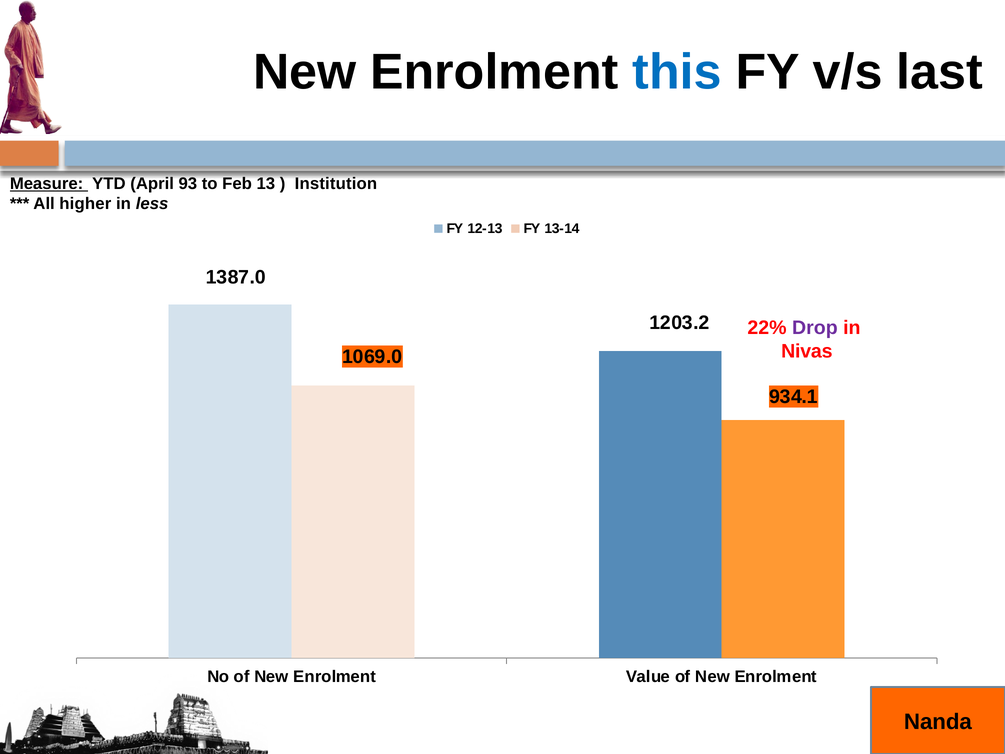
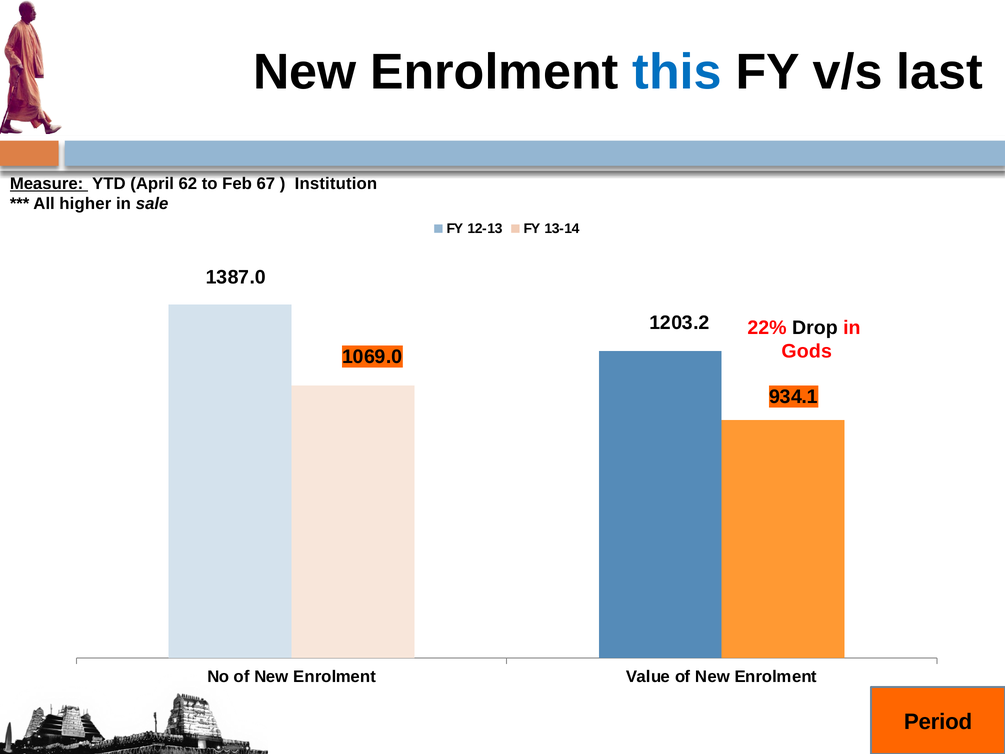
93: 93 -> 62
13: 13 -> 67
less: less -> sale
Drop colour: purple -> black
Nivas: Nivas -> Gods
Nanda: Nanda -> Period
